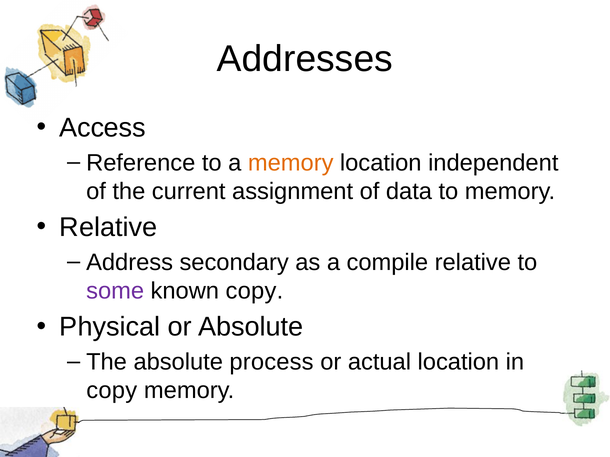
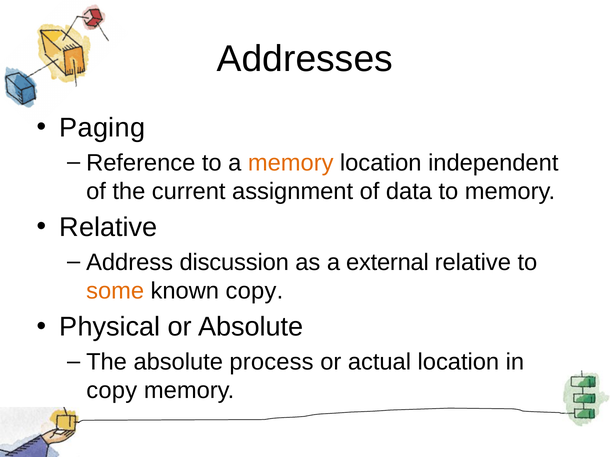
Access: Access -> Paging
secondary: secondary -> discussion
compile: compile -> external
some colour: purple -> orange
